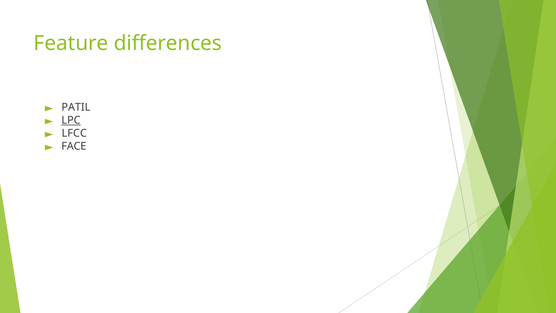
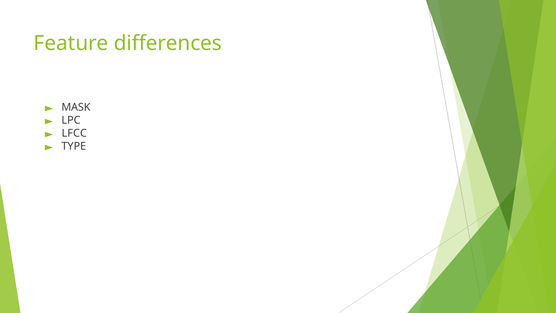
PATIL: PATIL -> MASK
LPC underline: present -> none
FACE: FACE -> TYPE
